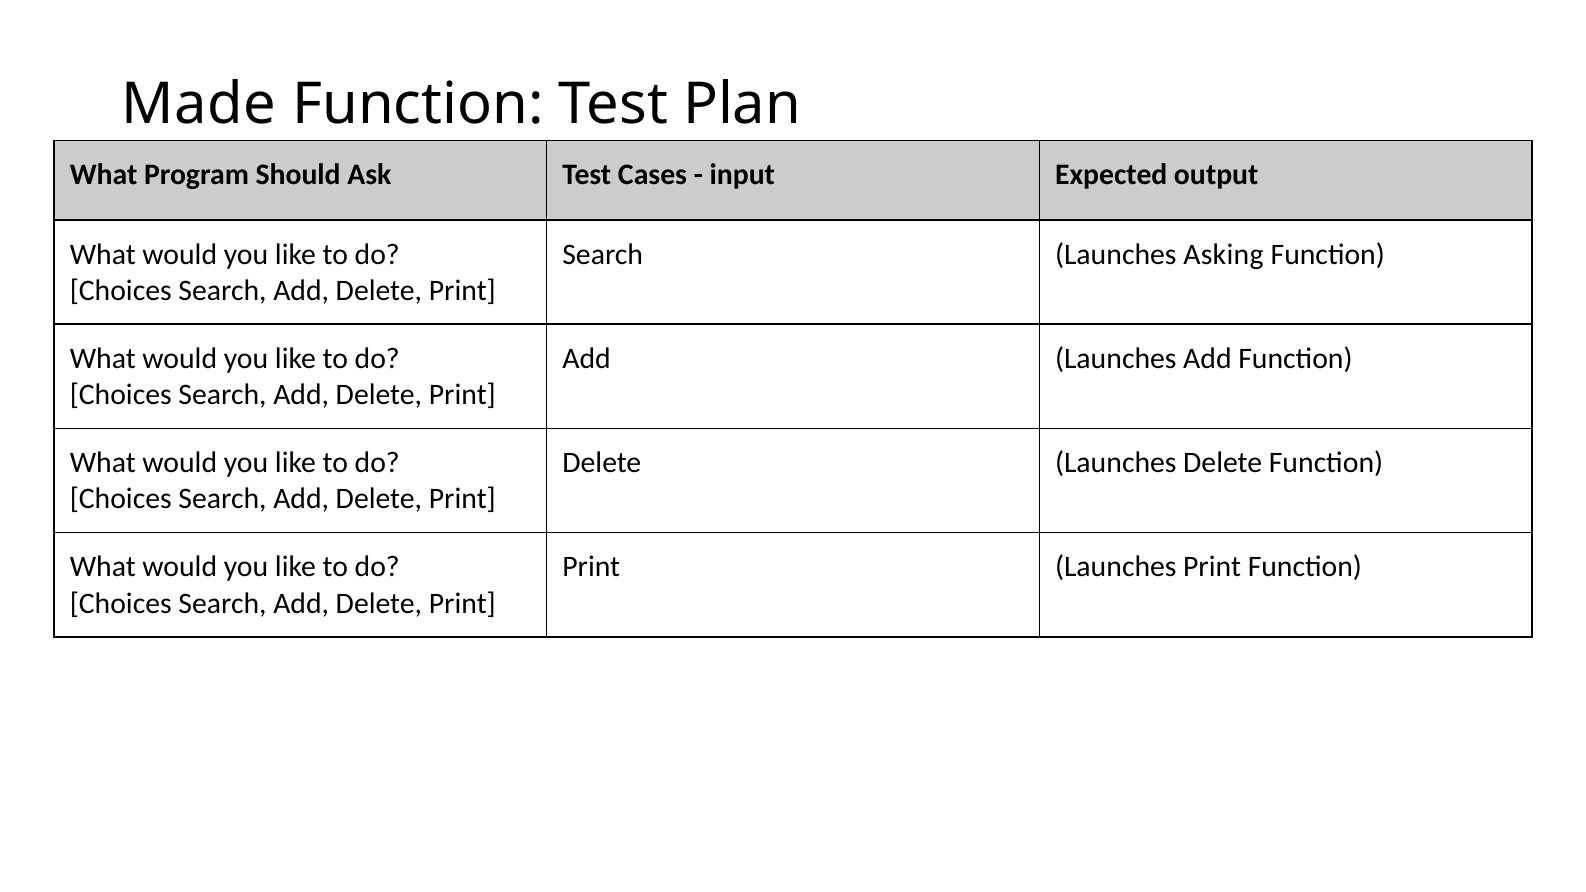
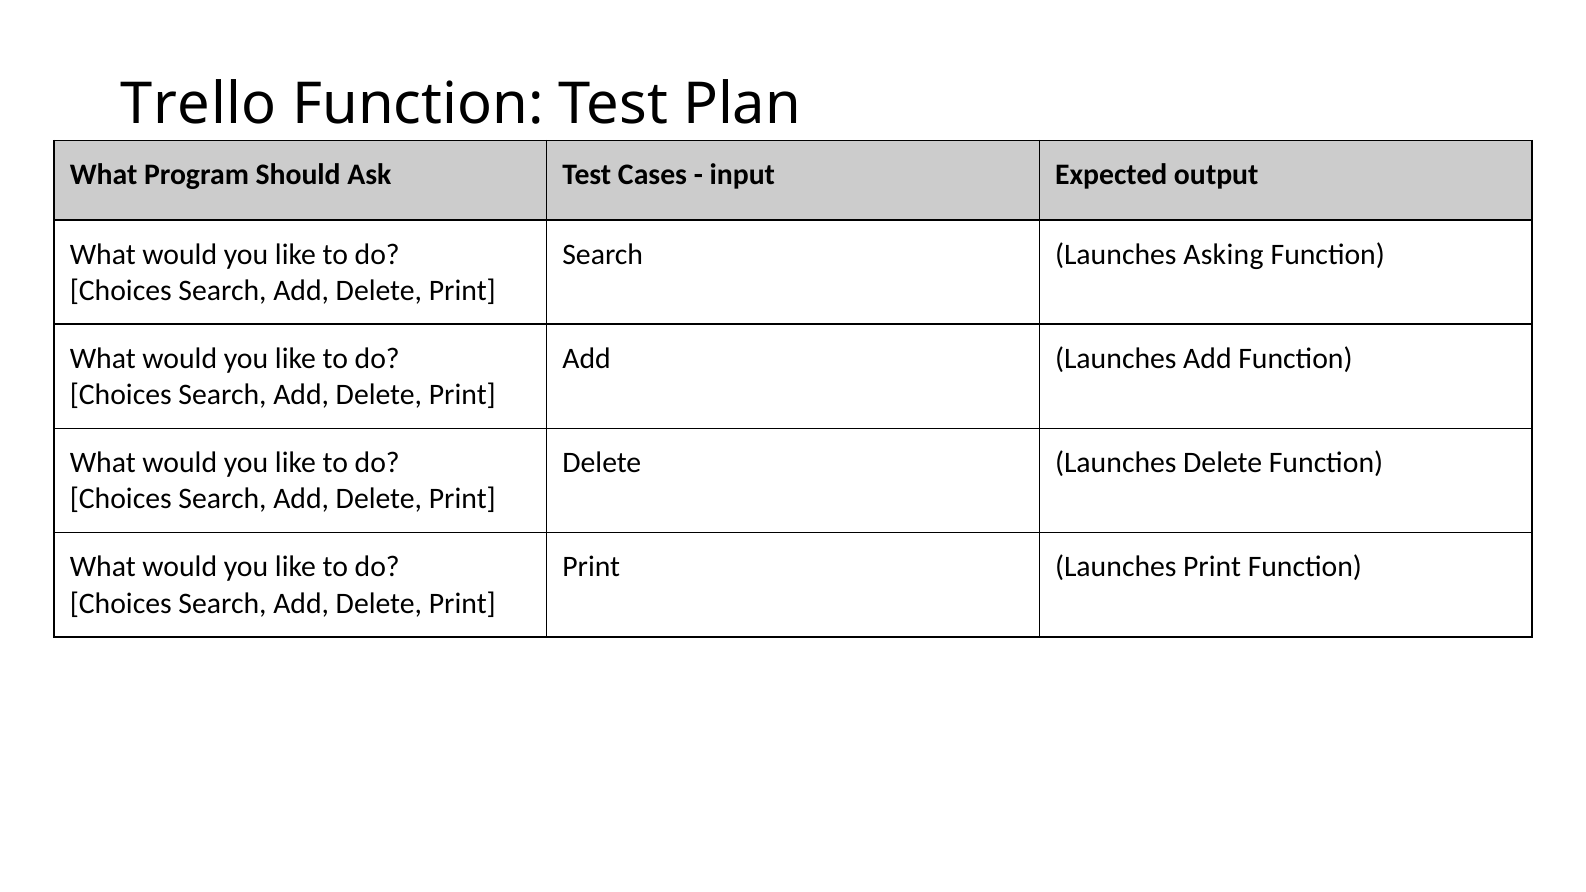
Made: Made -> Trello
